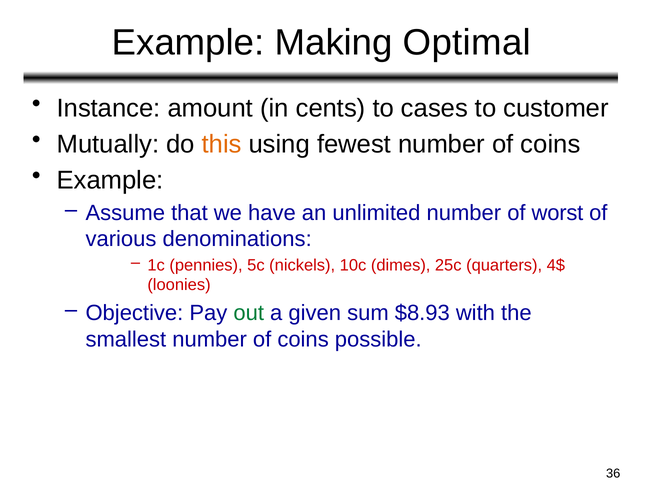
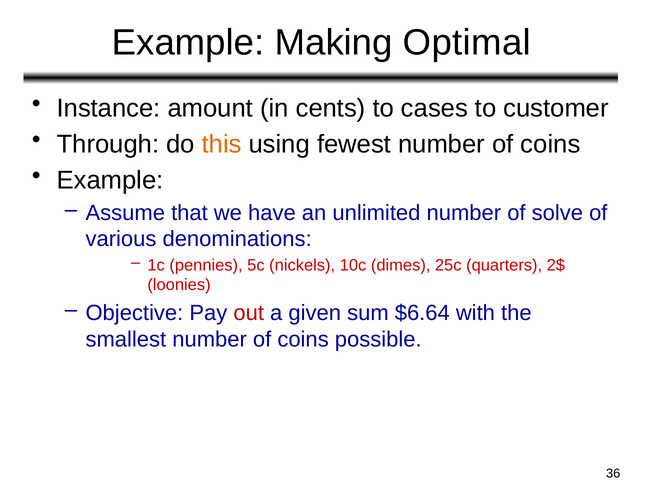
Mutually: Mutually -> Through
worst: worst -> solve
4$: 4$ -> 2$
out colour: green -> red
$8.93: $8.93 -> $6.64
